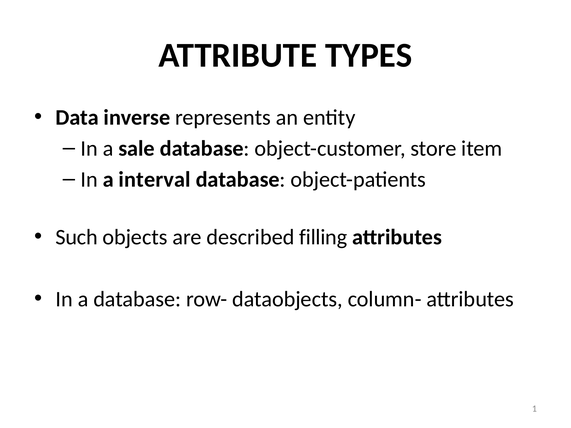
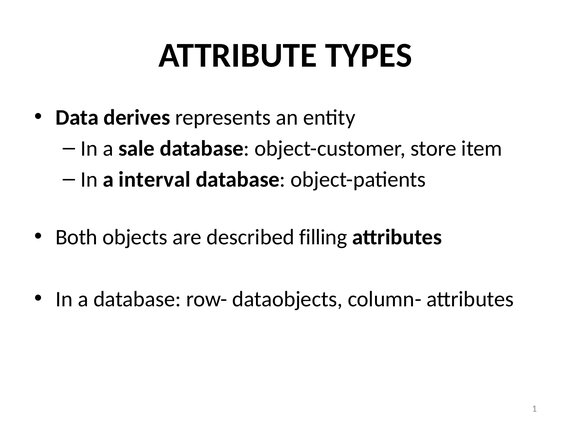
inverse: inverse -> derives
Such: Such -> Both
